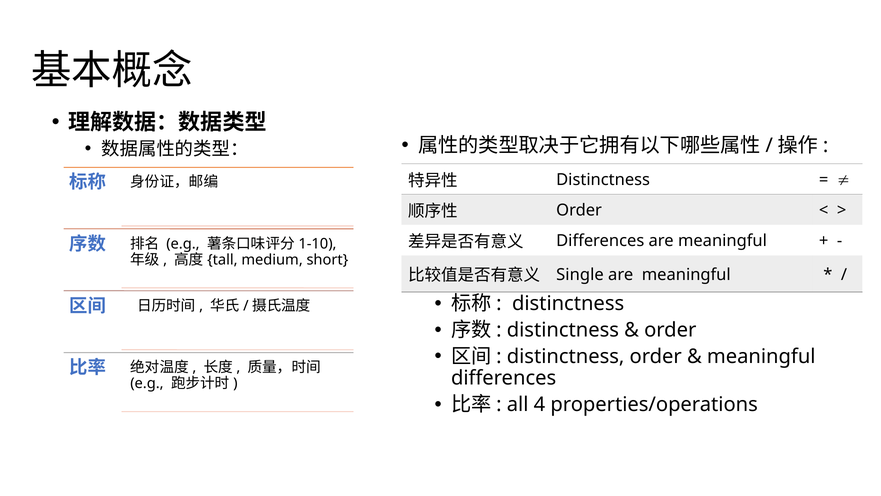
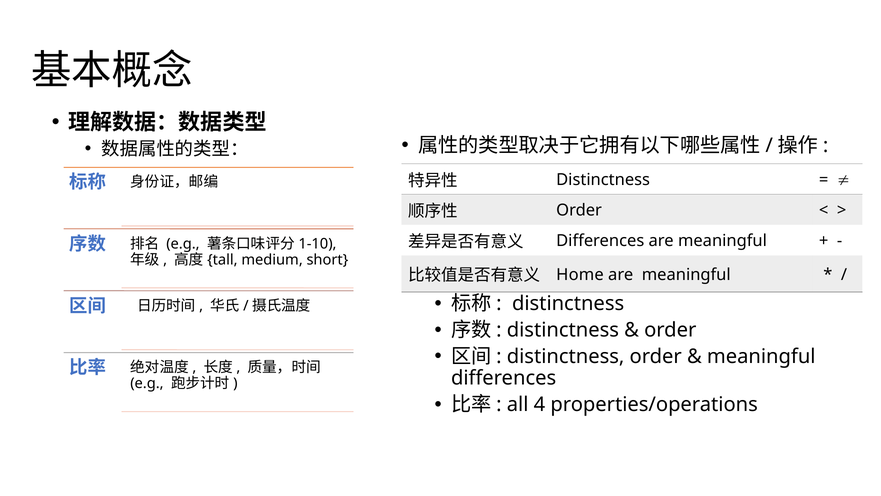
Single: Single -> Home
